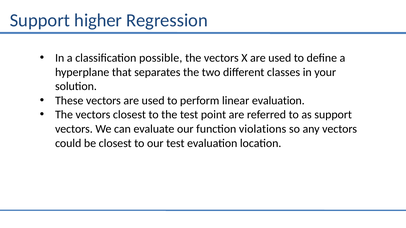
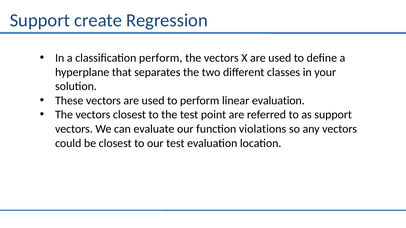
higher: higher -> create
classification possible: possible -> perform
